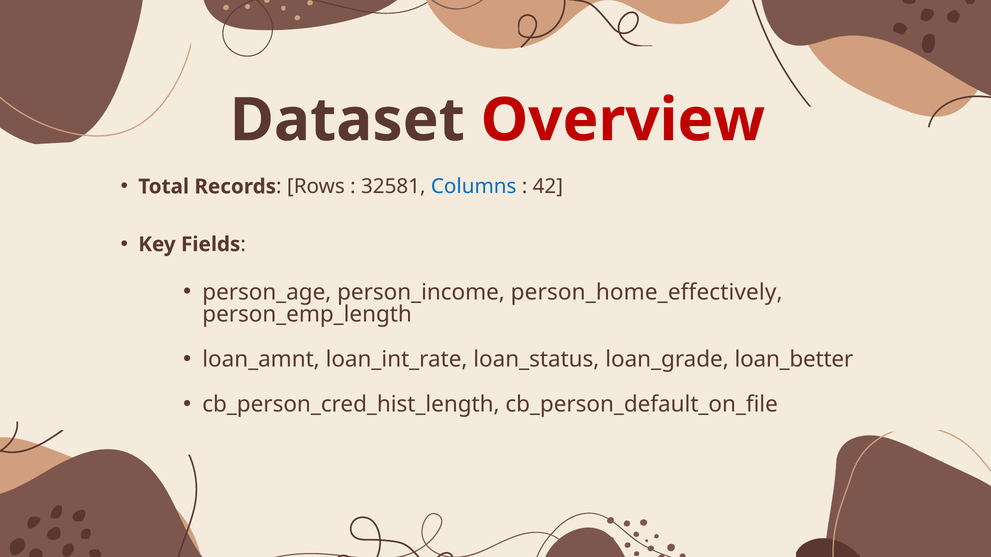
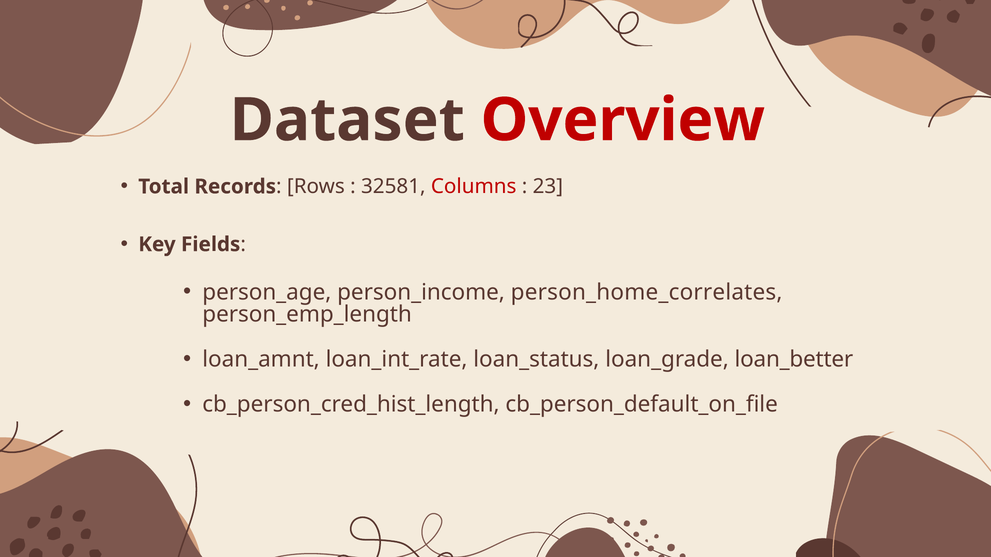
Columns colour: blue -> red
42: 42 -> 23
person_home_effectively: person_home_effectively -> person_home_correlates
